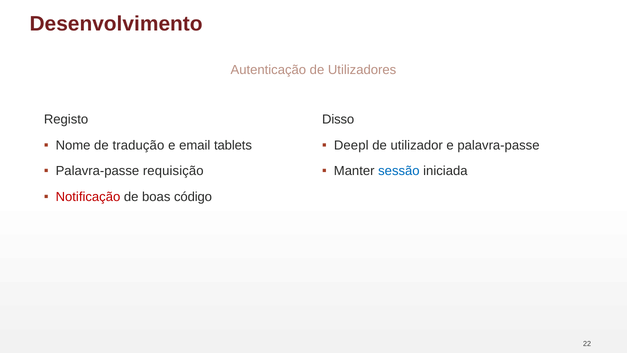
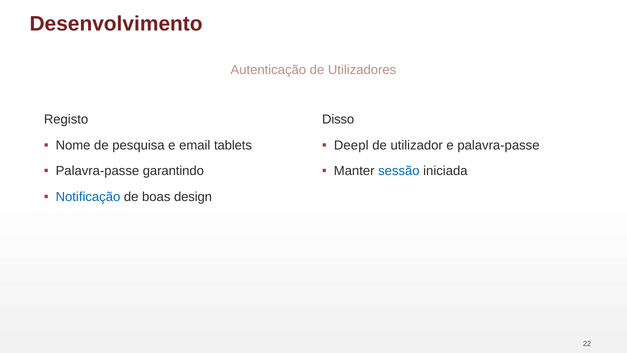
tradução: tradução -> pesquisa
requisição: requisição -> garantindo
Notificação colour: red -> blue
código: código -> design
